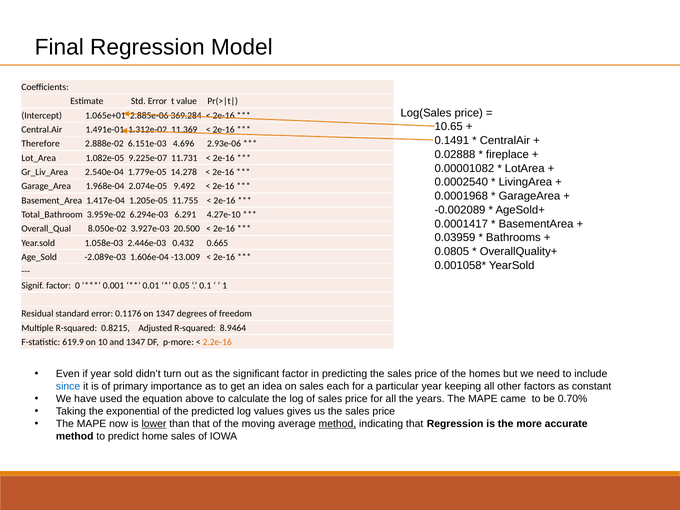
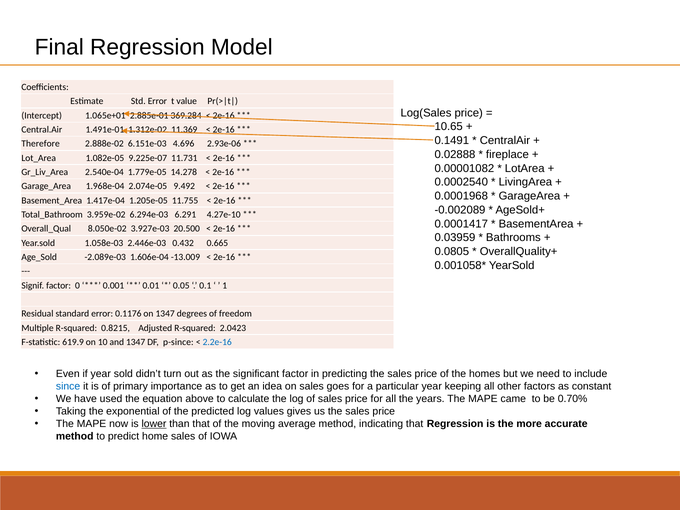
2.885e-06: 2.885e-06 -> 2.885e-01
8.9464: 8.9464 -> 2.0423
p-more: p-more -> p-since
2.2e-16 colour: orange -> blue
each: each -> goes
method at (337, 424) underline: present -> none
